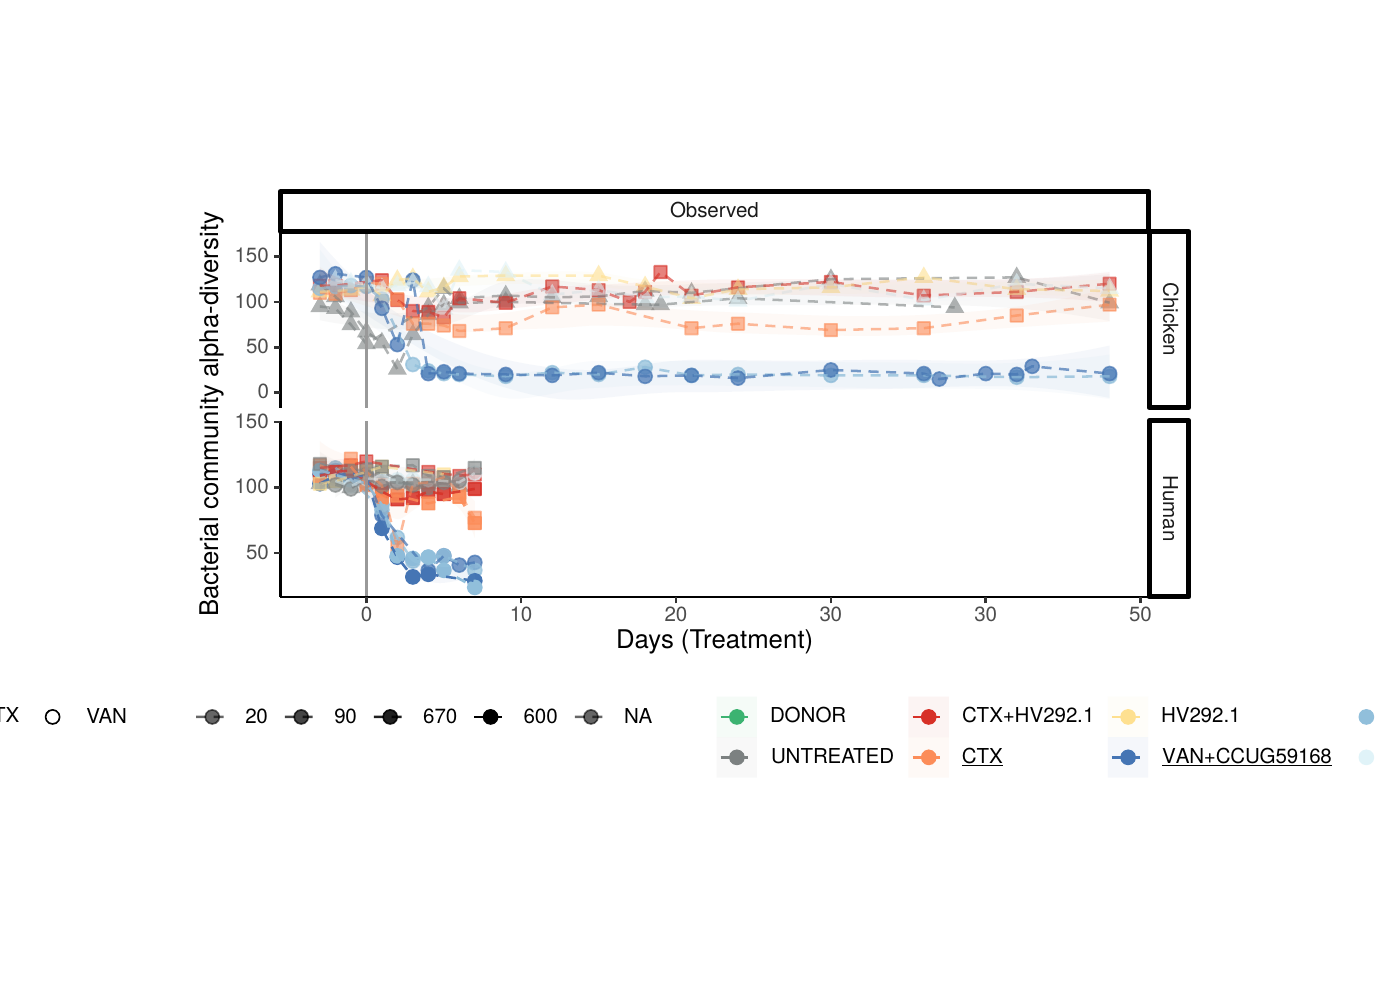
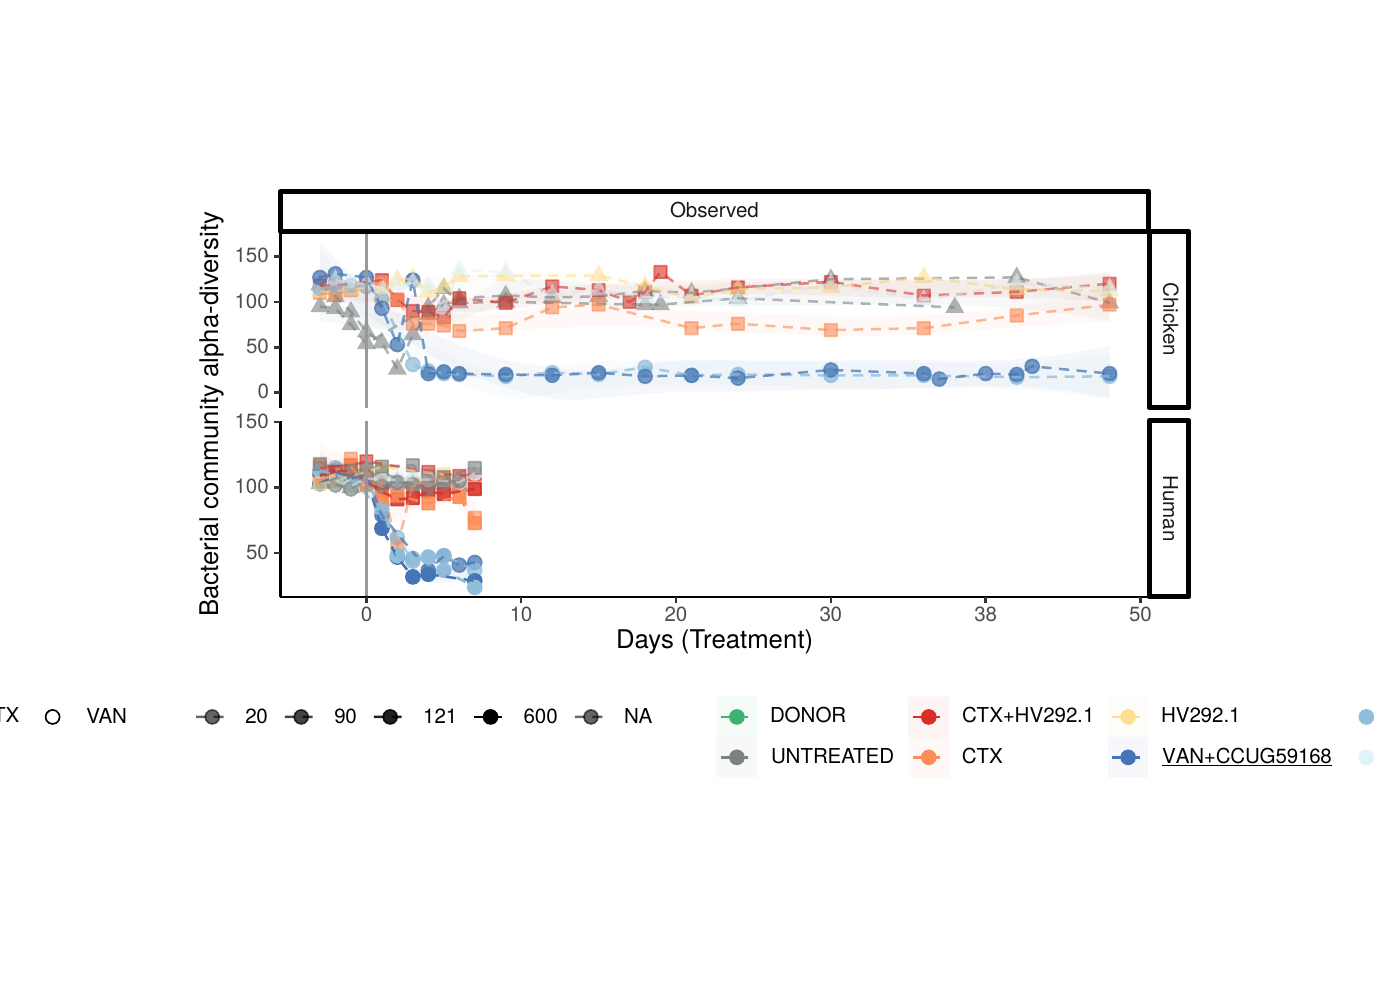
30 30: 30 -> 38
670: 670 -> 121
CTX at (982, 756) underline: present -> none
